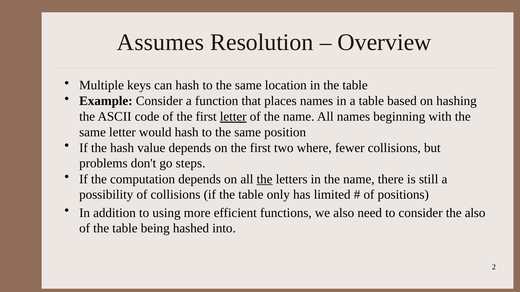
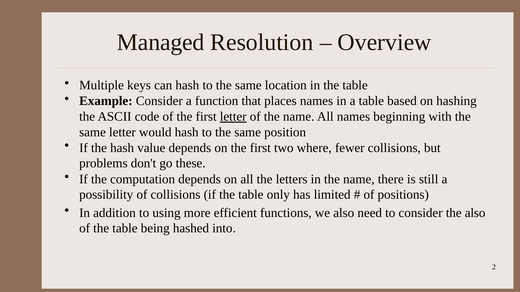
Assumes: Assumes -> Managed
steps: steps -> these
the at (265, 179) underline: present -> none
